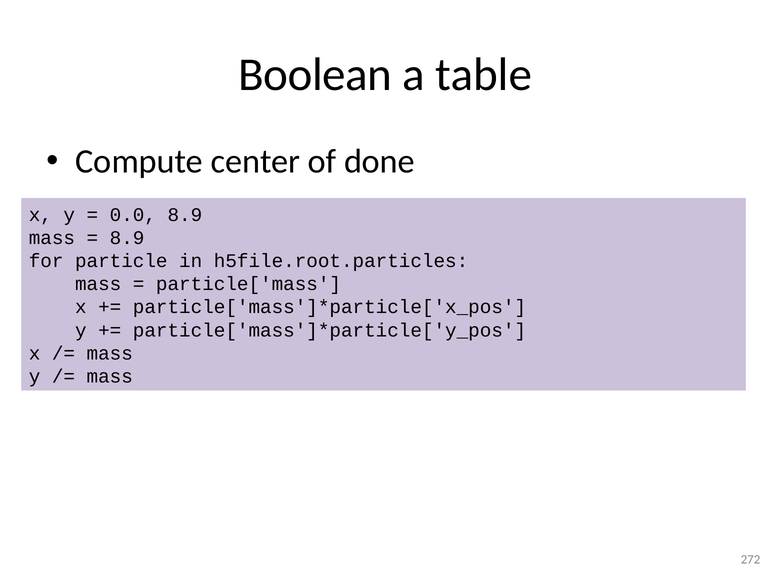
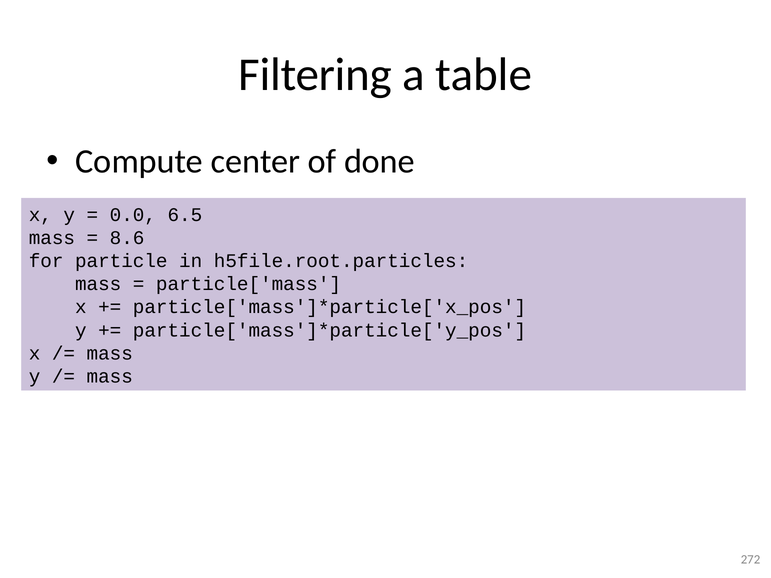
Boolean: Boolean -> Filtering
0.0 8.9: 8.9 -> 6.5
8.9 at (127, 238): 8.9 -> 8.6
